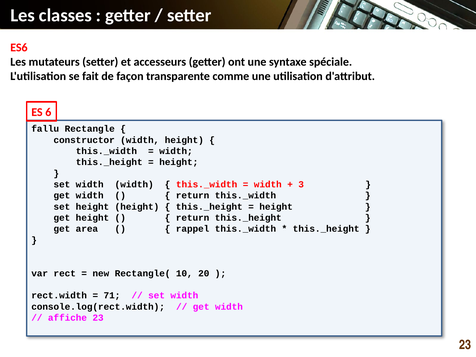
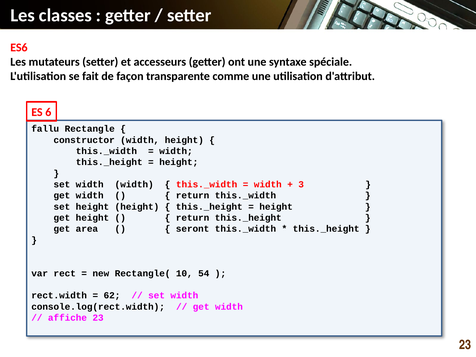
rappel: rappel -> seront
20: 20 -> 54
71: 71 -> 62
